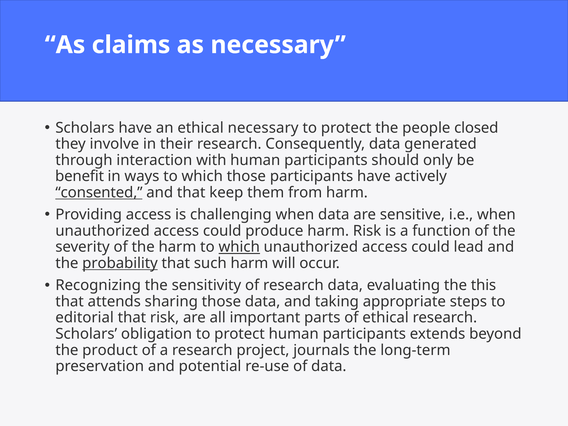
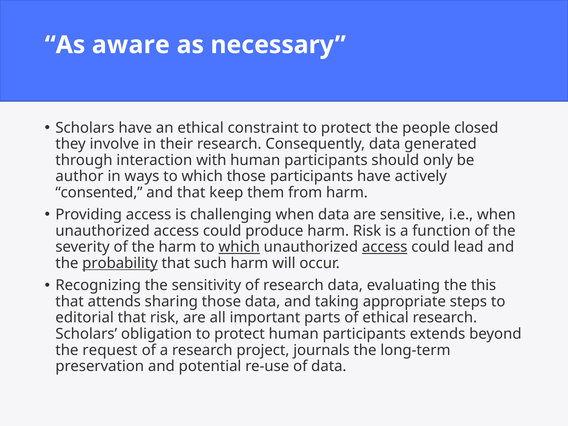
claims: claims -> aware
ethical necessary: necessary -> constraint
benefit: benefit -> author
consented underline: present -> none
access at (385, 247) underline: none -> present
product: product -> request
